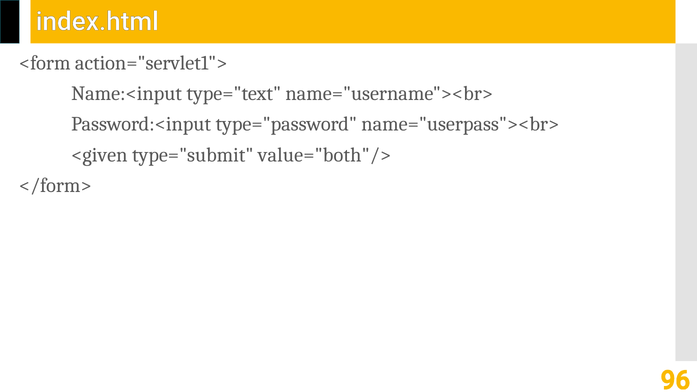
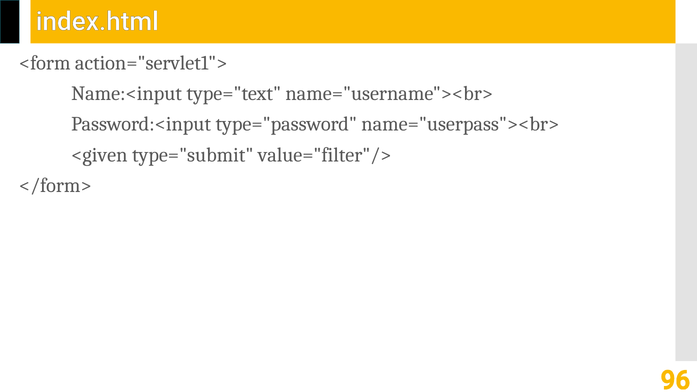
value="both"/>: value="both"/> -> value="filter"/>
